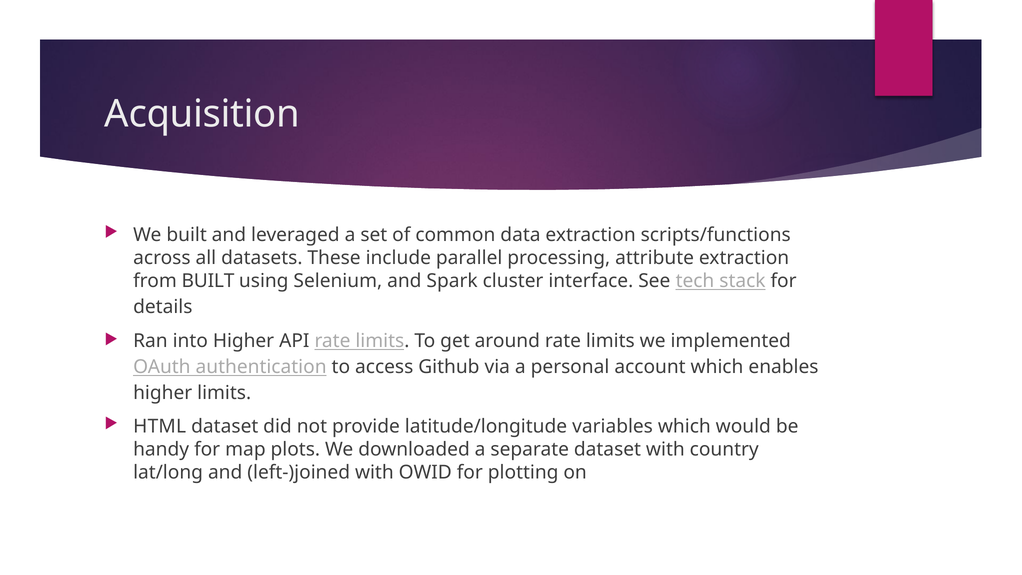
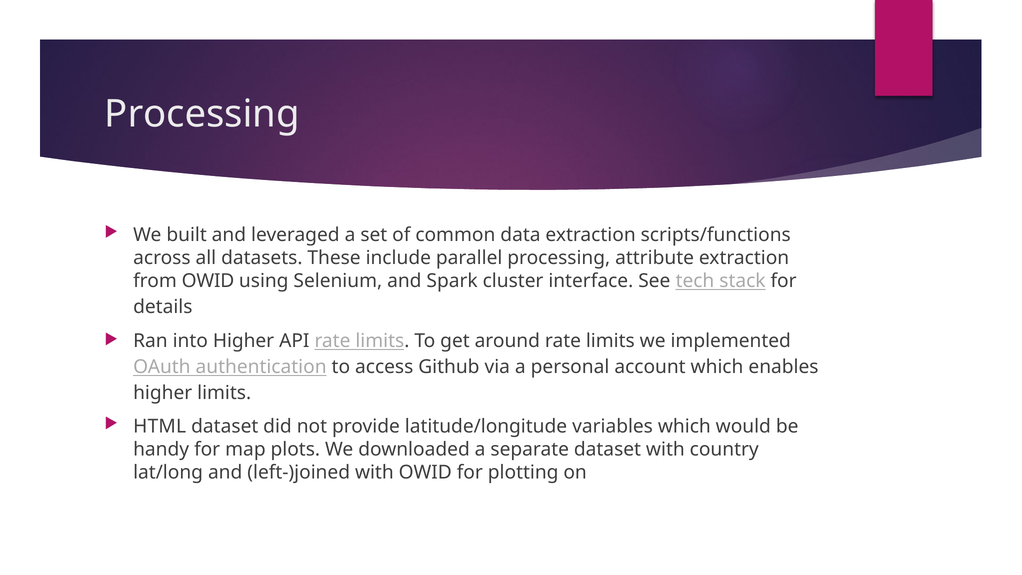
Acquisition at (202, 114): Acquisition -> Processing
from BUILT: BUILT -> OWID
